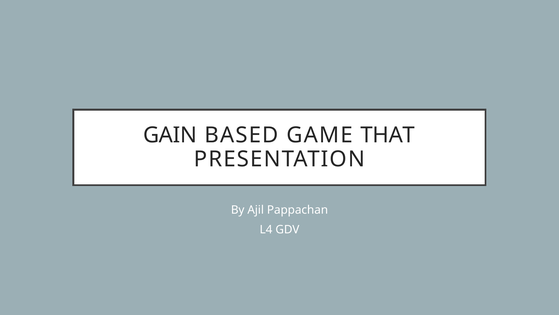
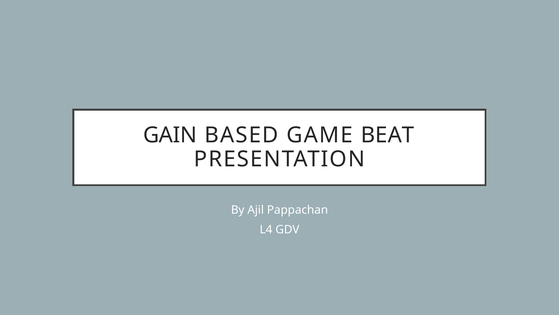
THAT: THAT -> BEAT
